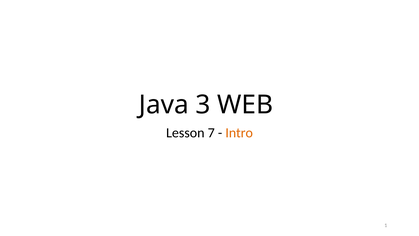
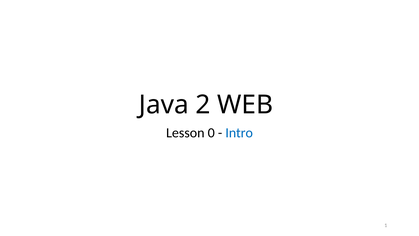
3: 3 -> 2
7: 7 -> 0
Intro colour: orange -> blue
